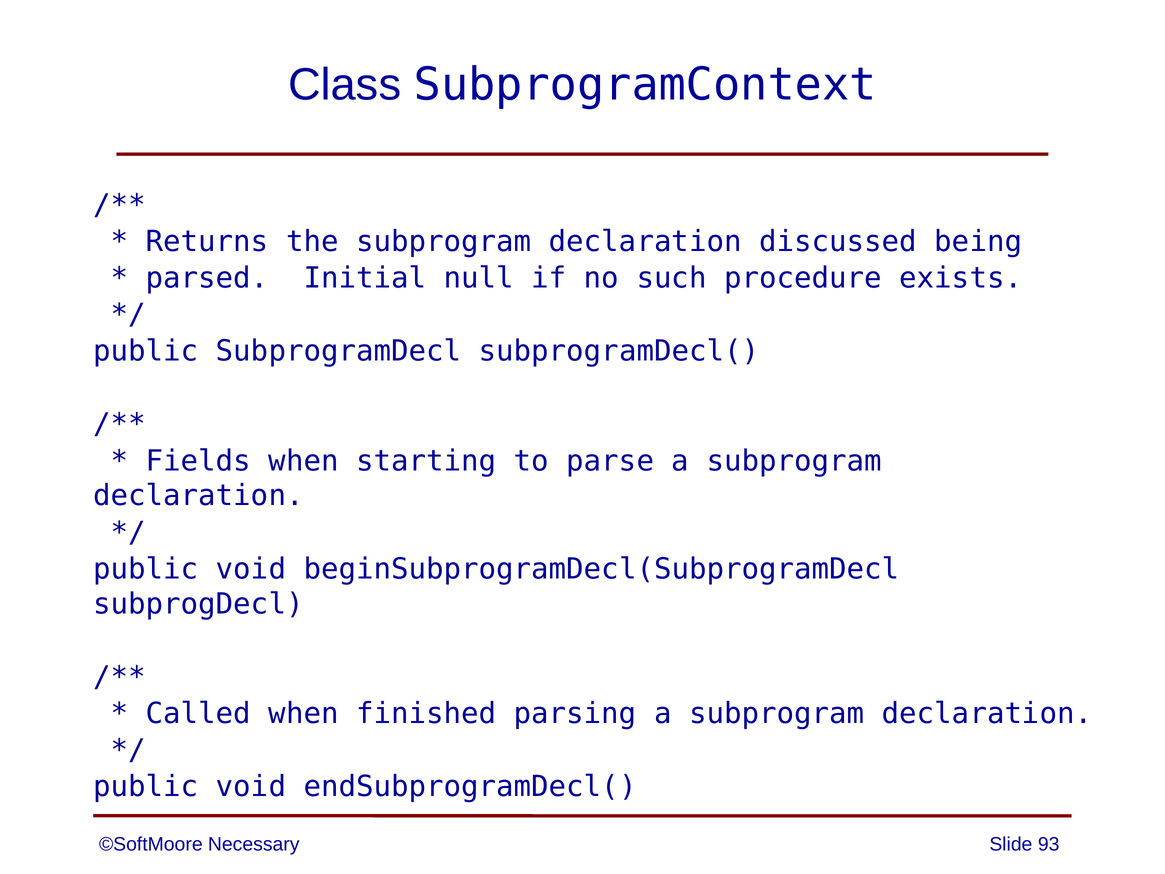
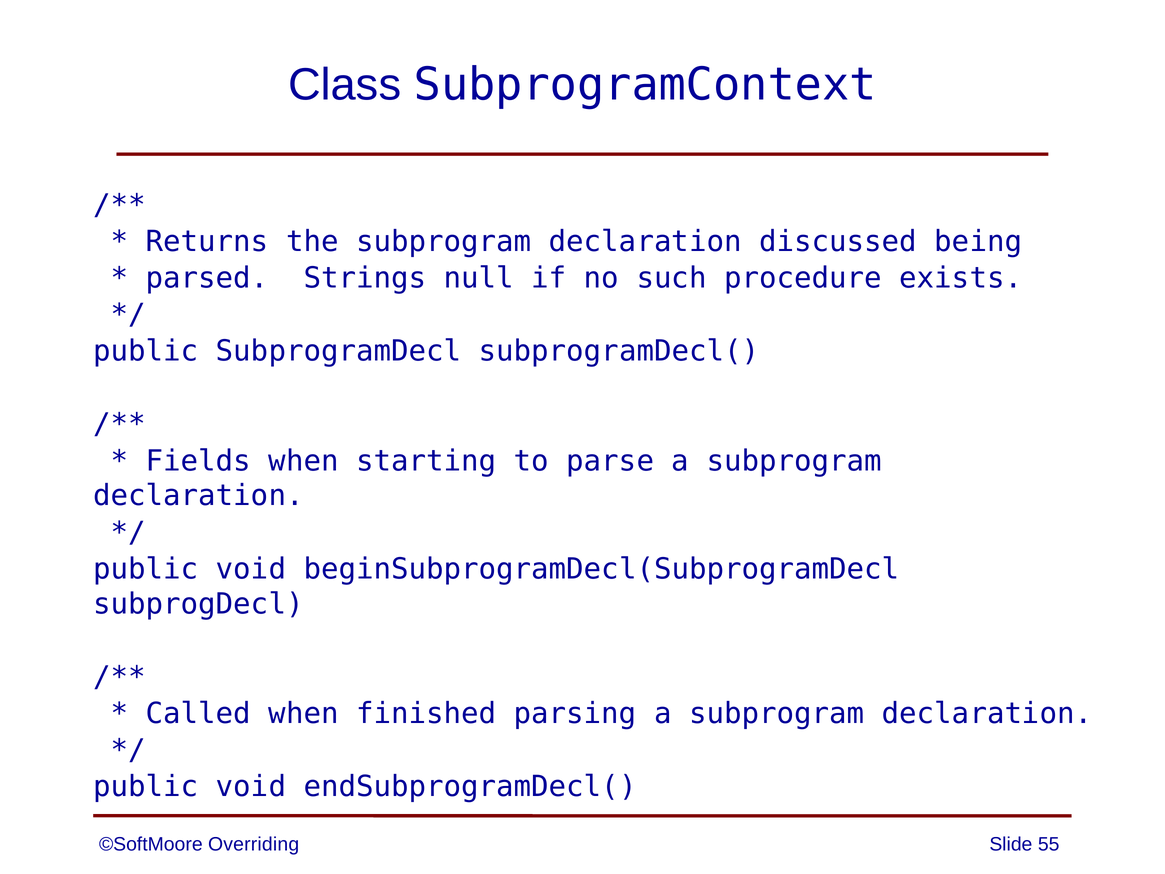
Initial: Initial -> Strings
Necessary: Necessary -> Overriding
93: 93 -> 55
